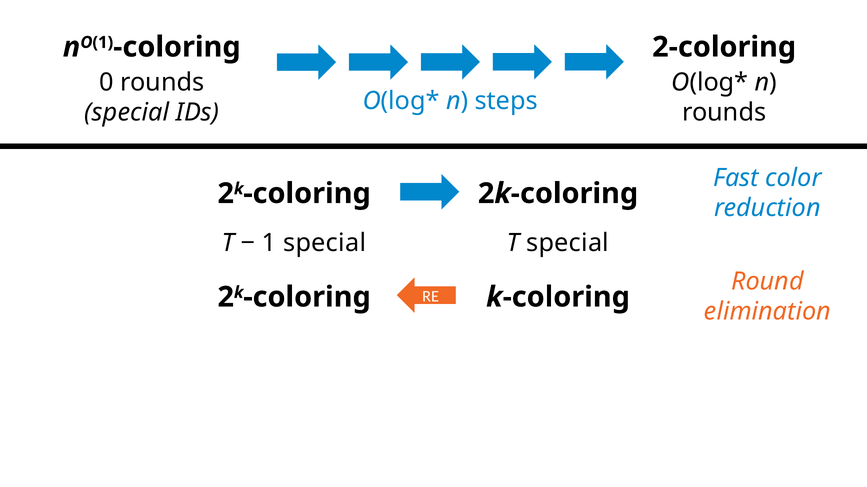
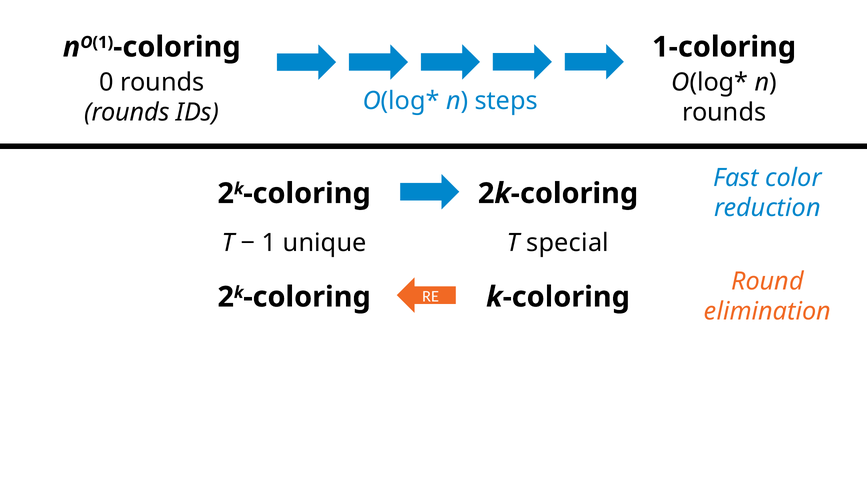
2-coloring: 2-coloring -> 1-coloring
special at (127, 113): special -> rounds
1 special: special -> unique
